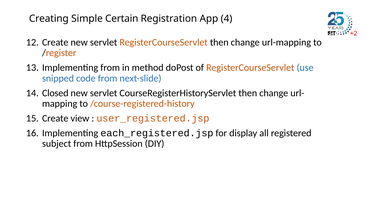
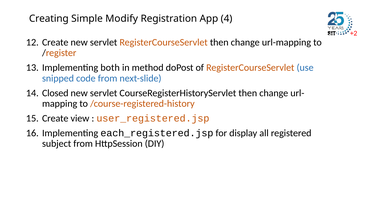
Certain: Certain -> Modify
Implementing from: from -> both
